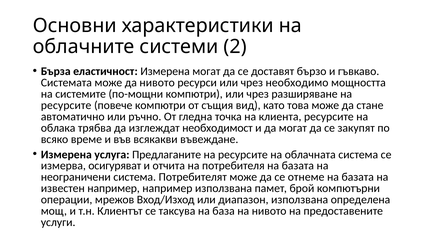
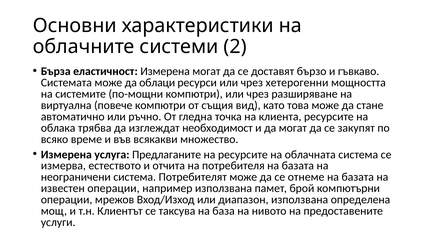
да нивото: нивото -> облаци
необходимо: необходимо -> хетерогенни
ресурсите at (66, 105): ресурсите -> виртуална
въвеждане: въвеждане -> множество
осигуряват: осигуряват -> естеството
известен например: например -> операции
